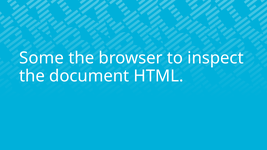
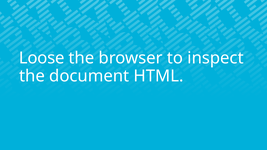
Some: Some -> Loose
